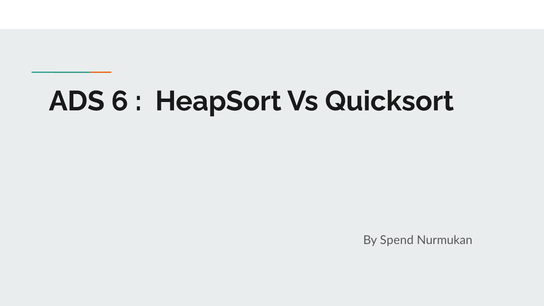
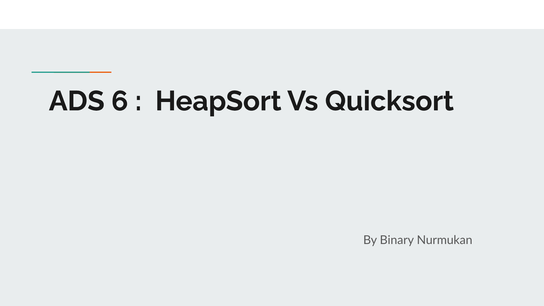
Spend: Spend -> Binary
